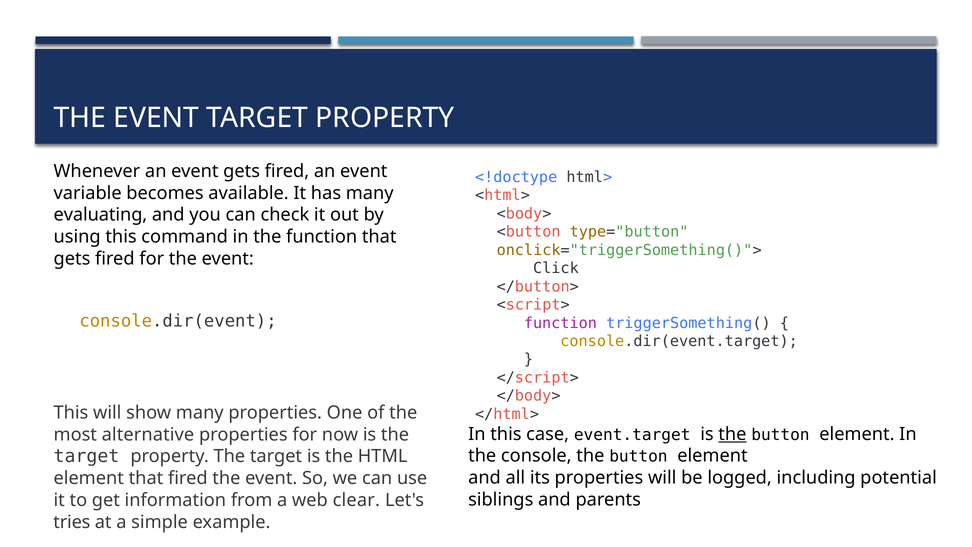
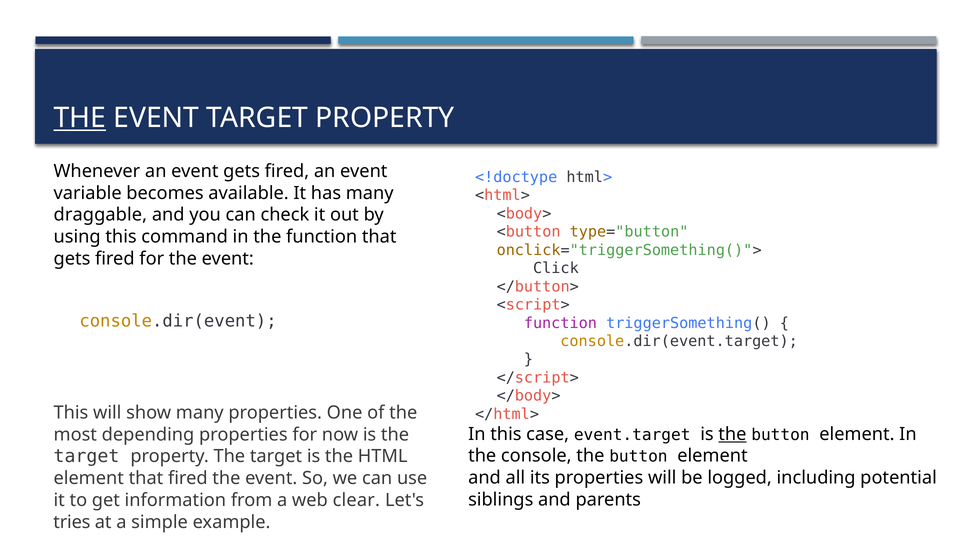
THE at (80, 118) underline: none -> present
evaluating: evaluating -> draggable
alternative: alternative -> depending
